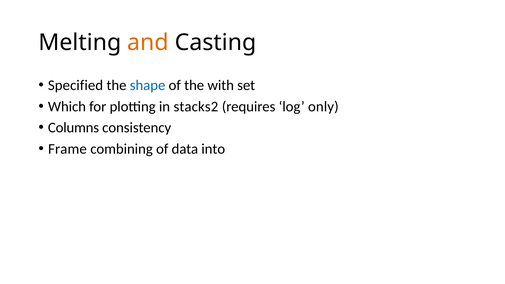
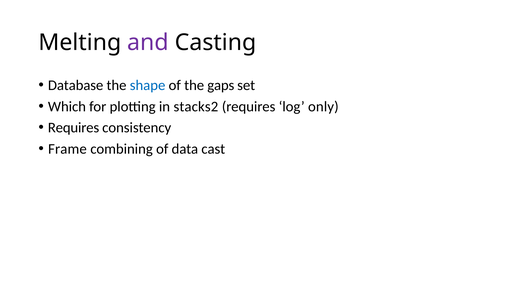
and colour: orange -> purple
Specified: Specified -> Database
with: with -> gaps
Columns at (74, 128): Columns -> Requires
into: into -> cast
